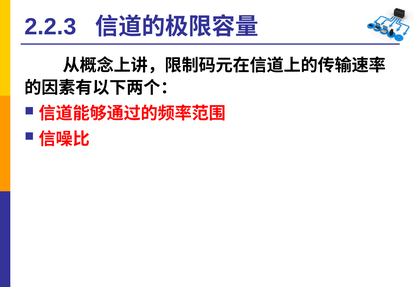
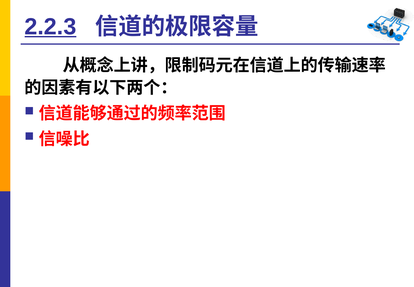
2.2.3 underline: none -> present
